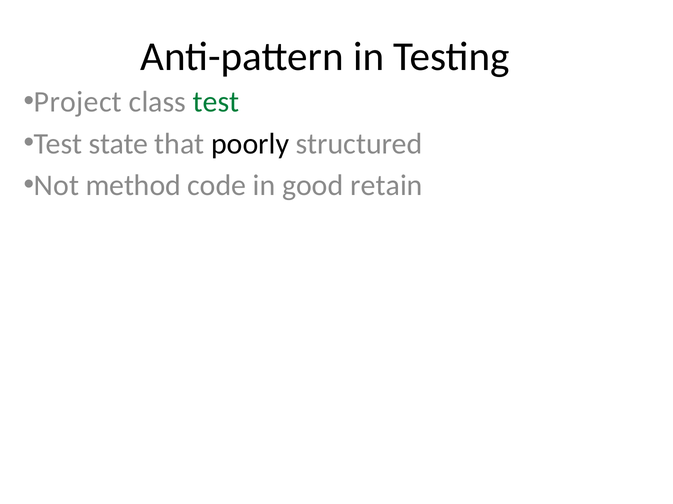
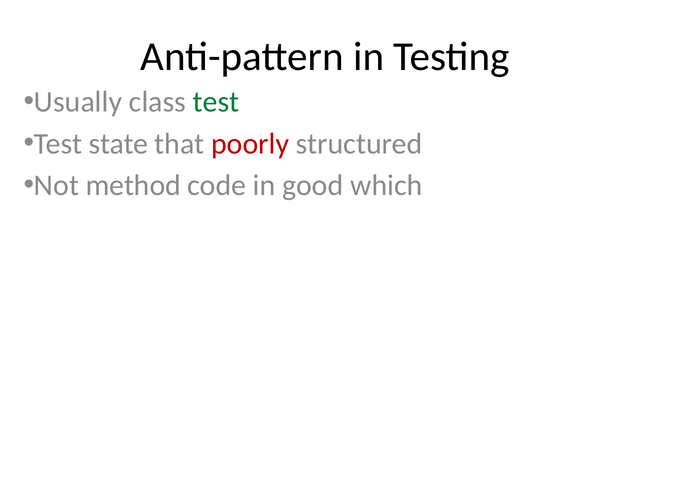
Project: Project -> Usually
poorly colour: black -> red
retain: retain -> which
